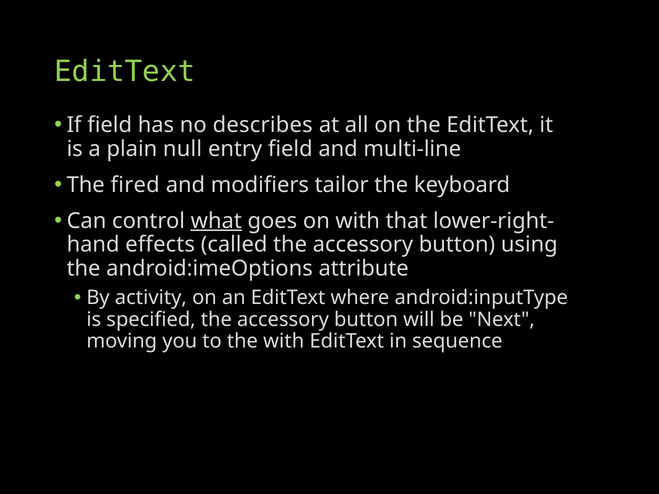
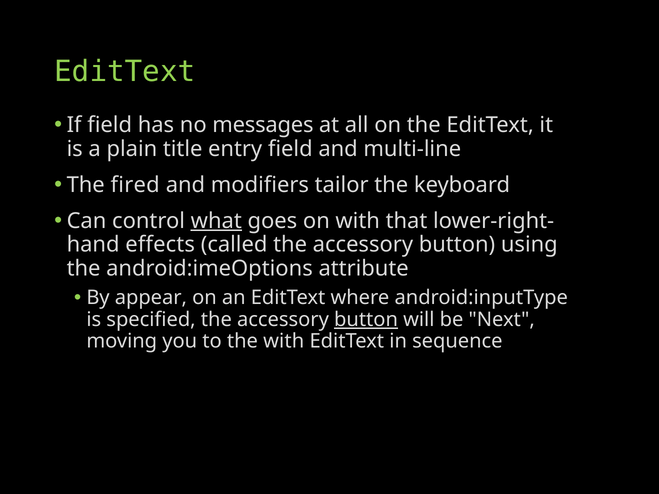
describes: describes -> messages
null: null -> title
activity: activity -> appear
button at (366, 320) underline: none -> present
